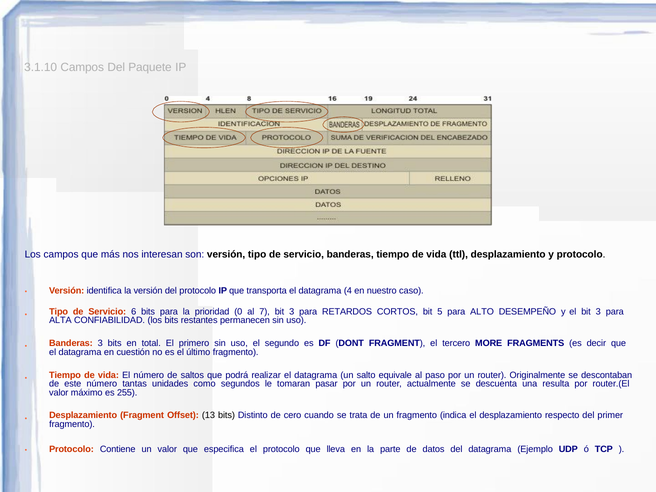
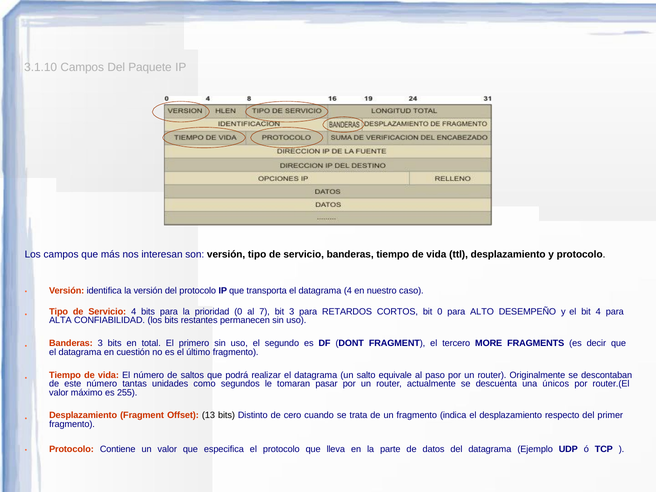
Servicio 6: 6 -> 4
bit 5: 5 -> 0
el bit 3: 3 -> 4
resulta: resulta -> únicos
